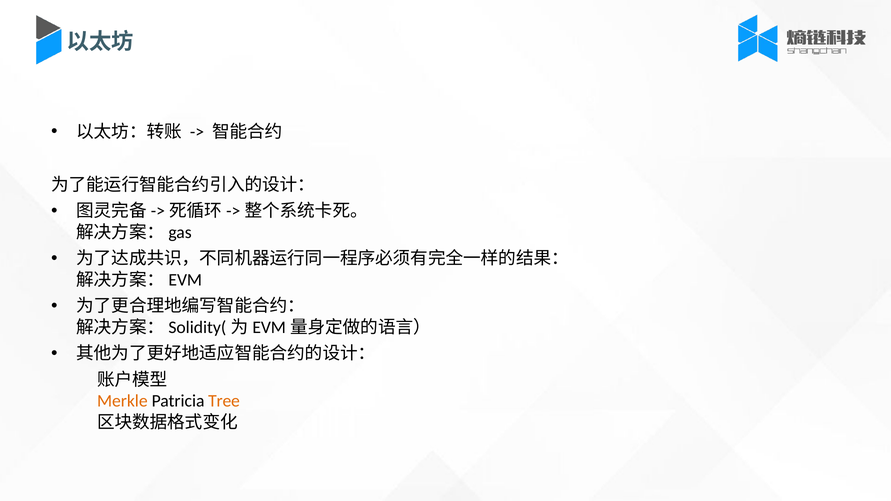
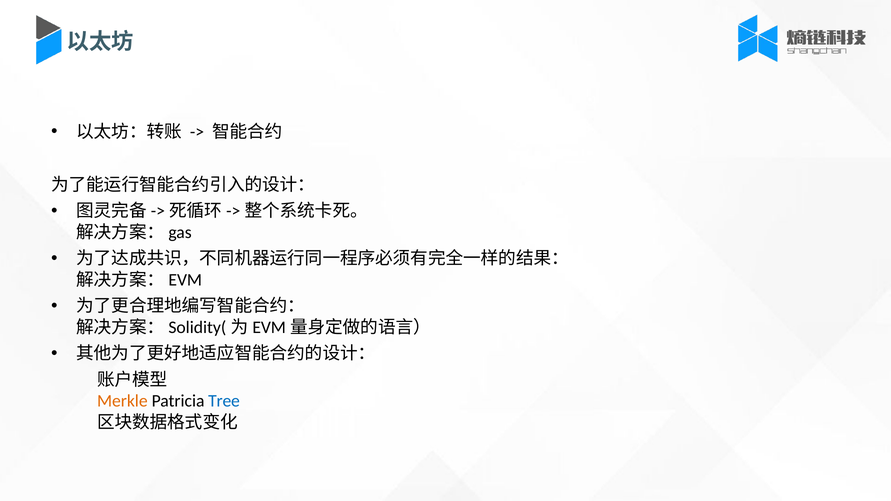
Tree colour: orange -> blue
